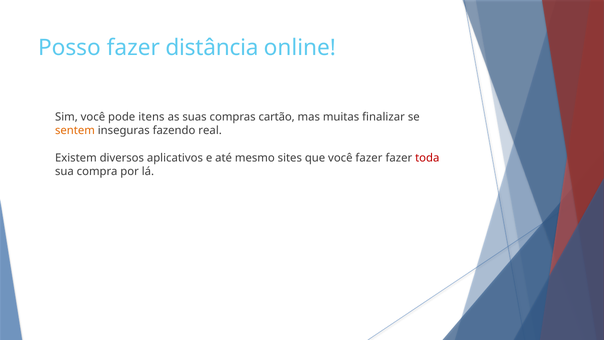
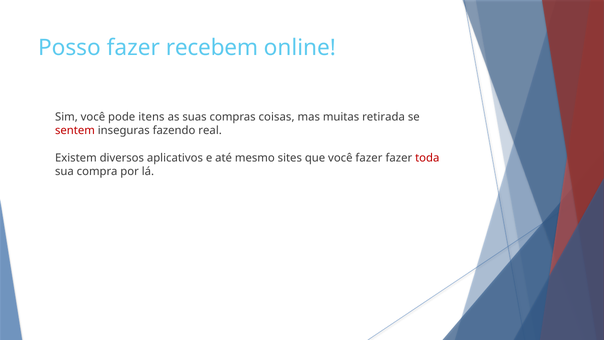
distância: distância -> recebem
cartão: cartão -> coisas
finalizar: finalizar -> retirada
sentem colour: orange -> red
